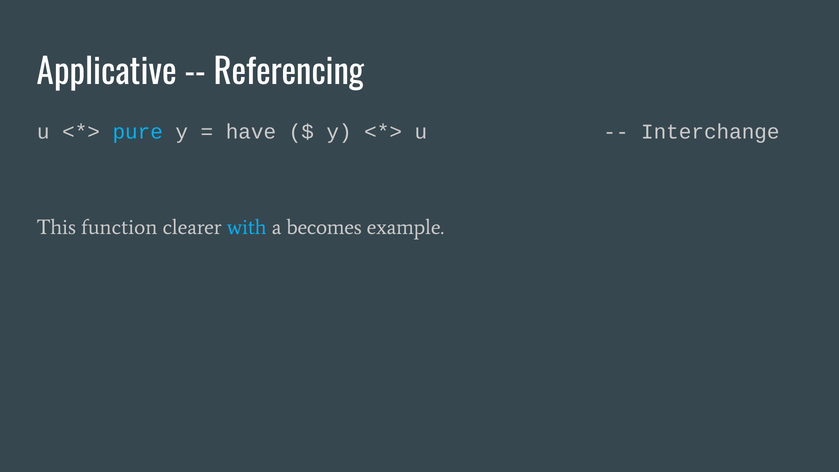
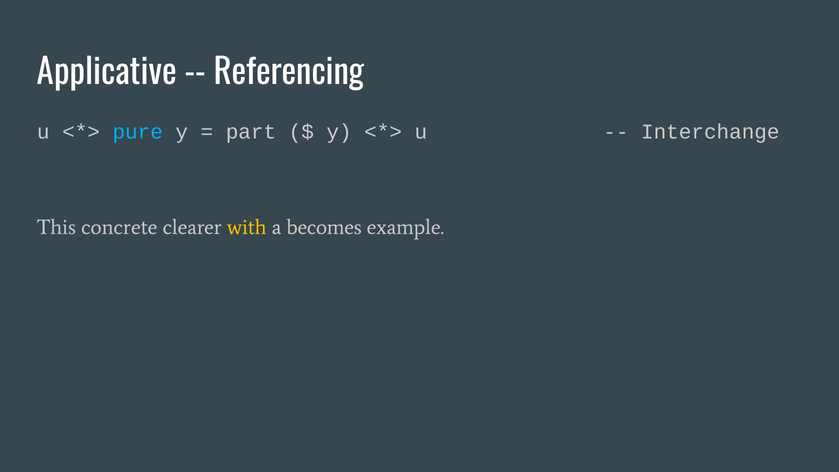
have: have -> part
function: function -> concrete
with colour: light blue -> yellow
